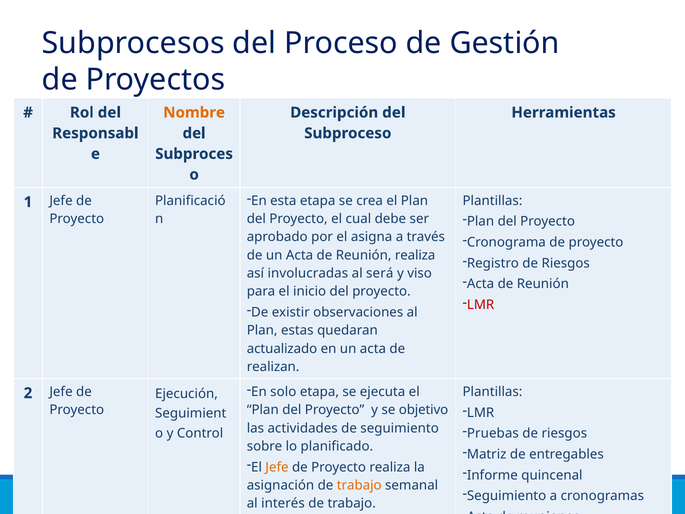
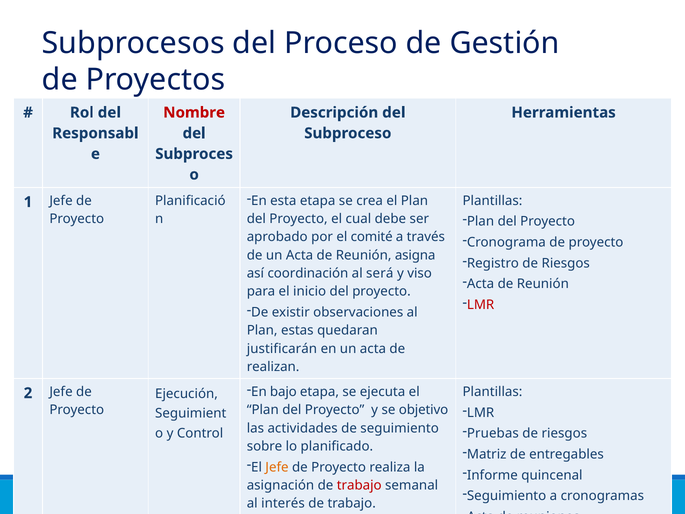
Nombre colour: orange -> red
asigna: asigna -> comité
Reunión realiza: realiza -> asigna
involucradas: involucradas -> coordinación
actualizado: actualizado -> justificarán
En solo: solo -> bajo
trabajo at (359, 485) colour: orange -> red
